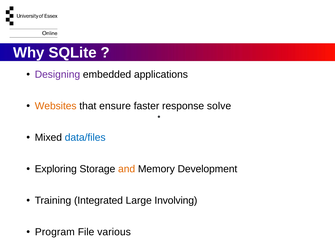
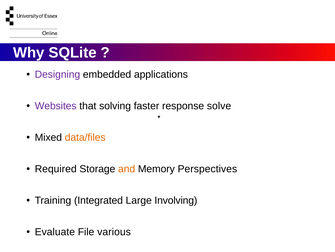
Websites colour: orange -> purple
ensure: ensure -> solving
data/files colour: blue -> orange
Exploring: Exploring -> Required
Development: Development -> Perspectives
Program: Program -> Evaluate
